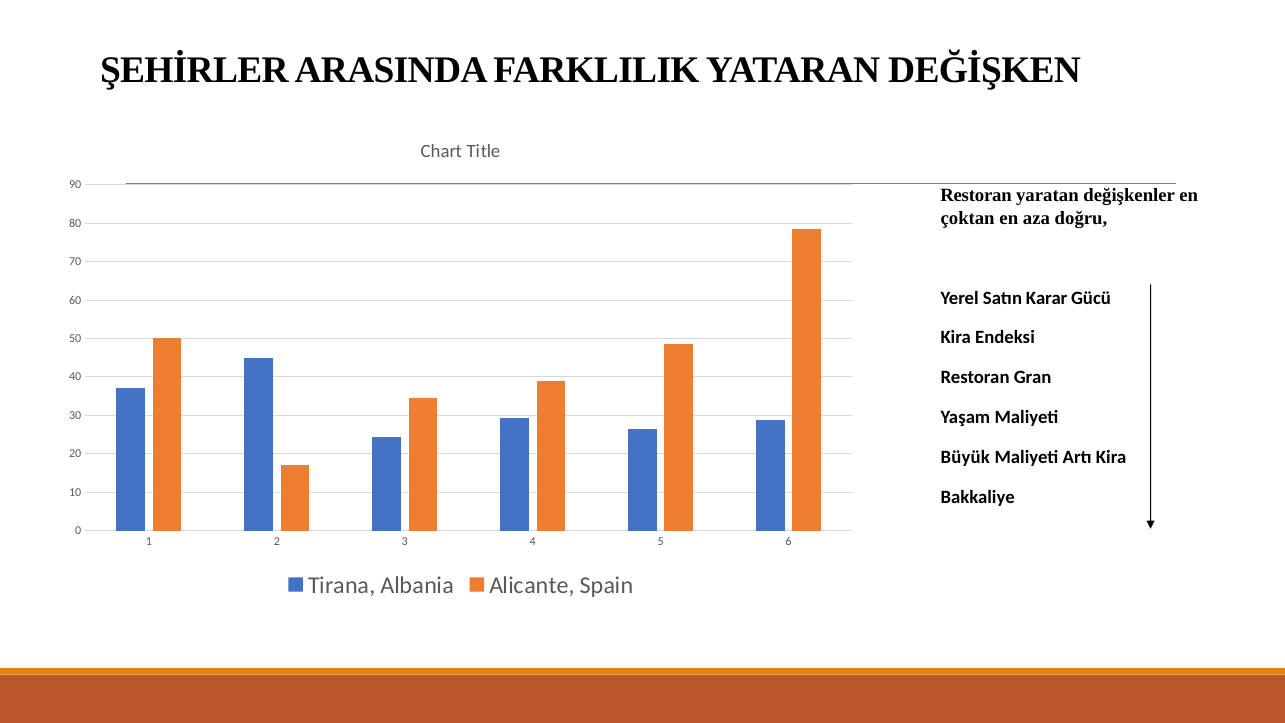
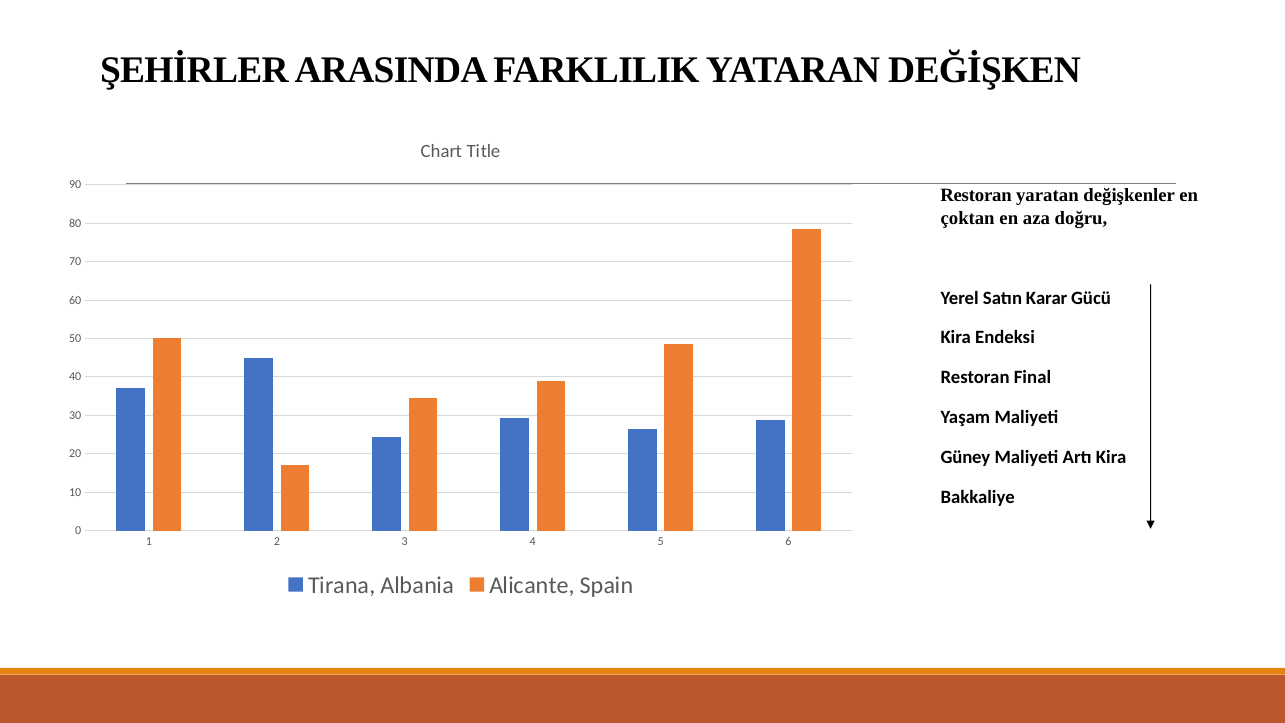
Gran: Gran -> Final
Büyük: Büyük -> Güney
